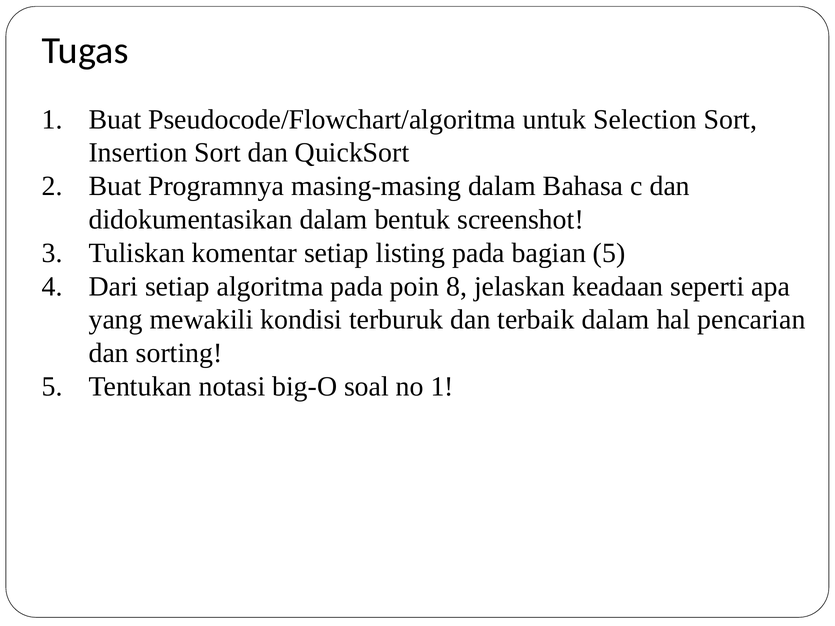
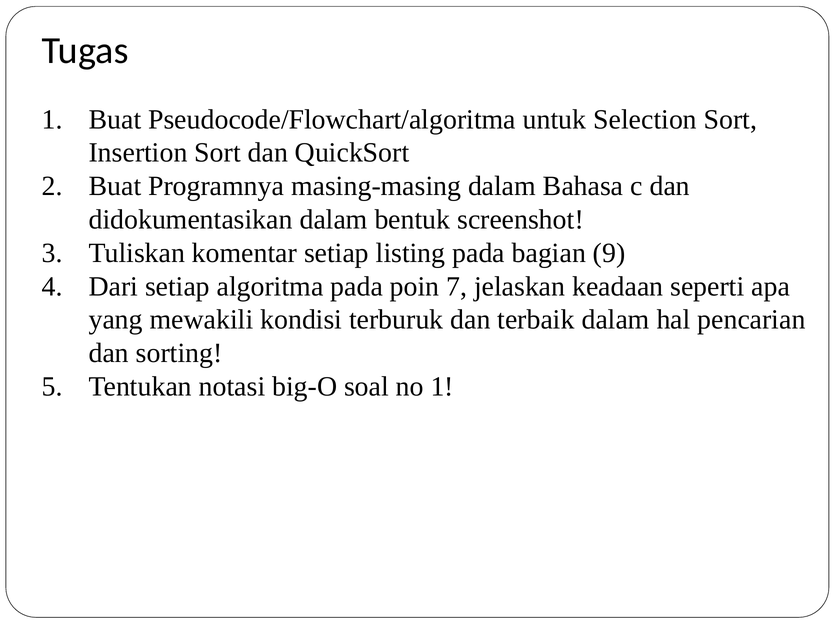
bagian 5: 5 -> 9
8: 8 -> 7
